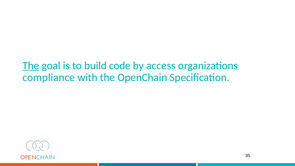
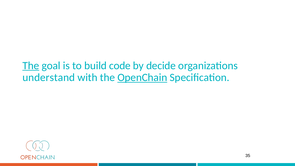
access: access -> decide
compliance: compliance -> understand
OpenChain underline: none -> present
